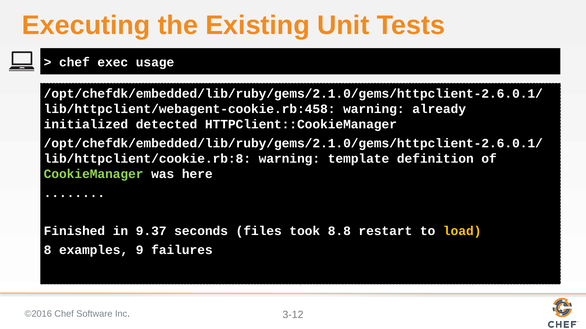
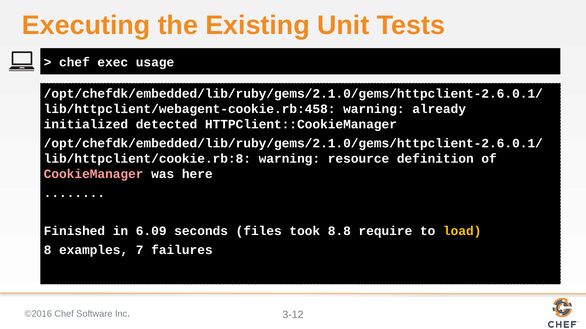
template: template -> resource
CookieManager colour: light green -> pink
9.37: 9.37 -> 6.09
restart: restart -> require
9: 9 -> 7
